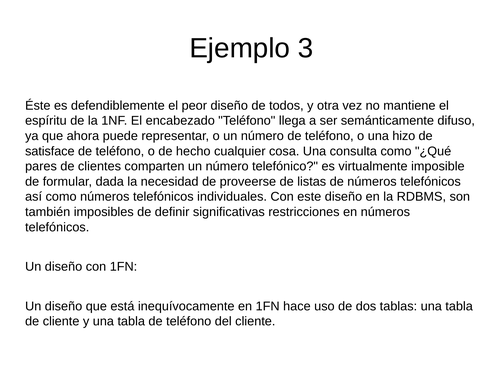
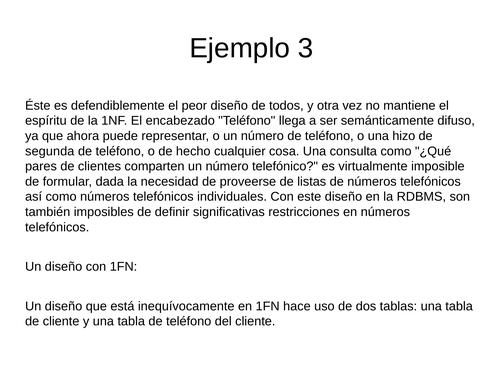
satisface: satisface -> segunda
